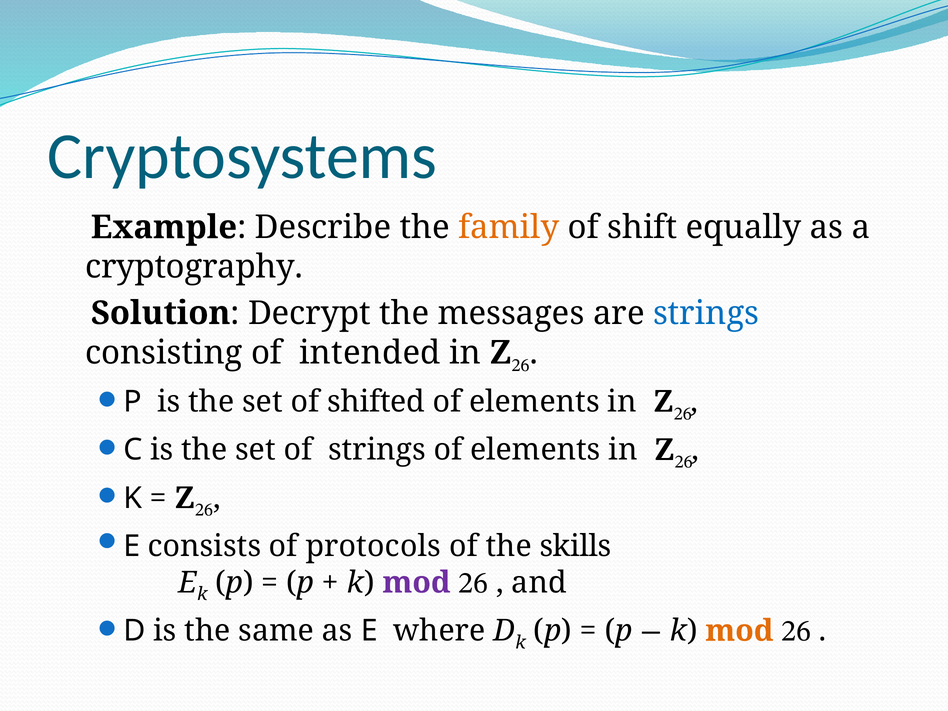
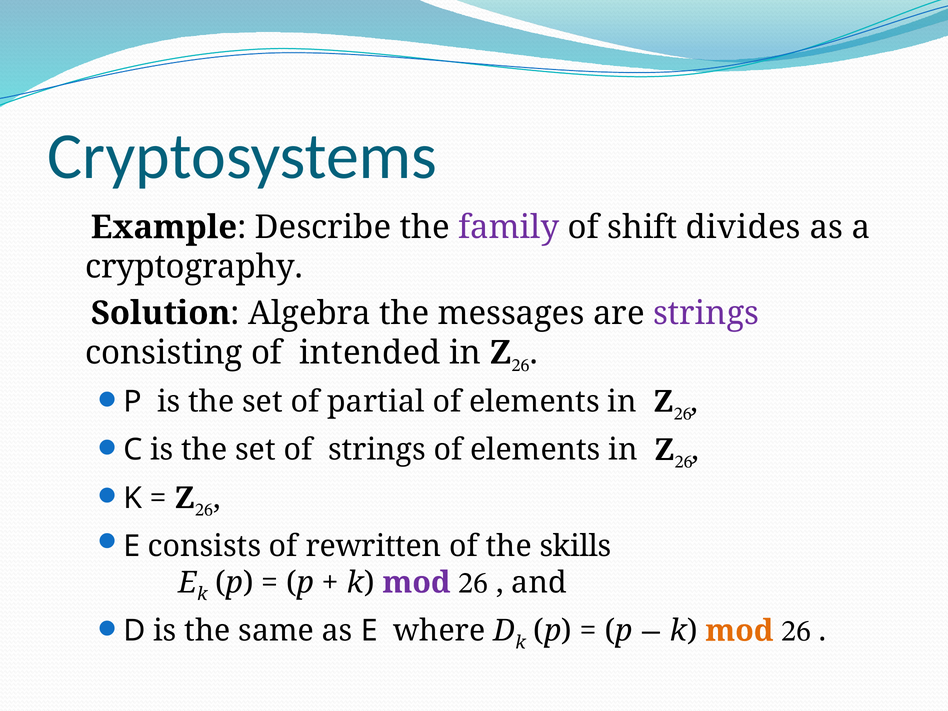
family colour: orange -> purple
equally: equally -> divides
Decrypt: Decrypt -> Algebra
strings at (706, 313) colour: blue -> purple
shifted: shifted -> partial
protocols: protocols -> rewritten
